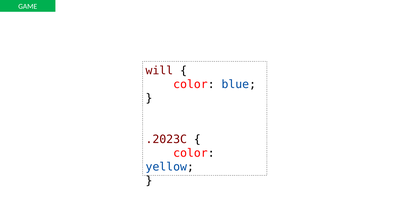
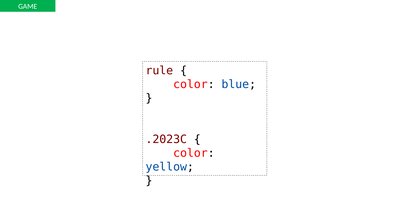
will: will -> rule
